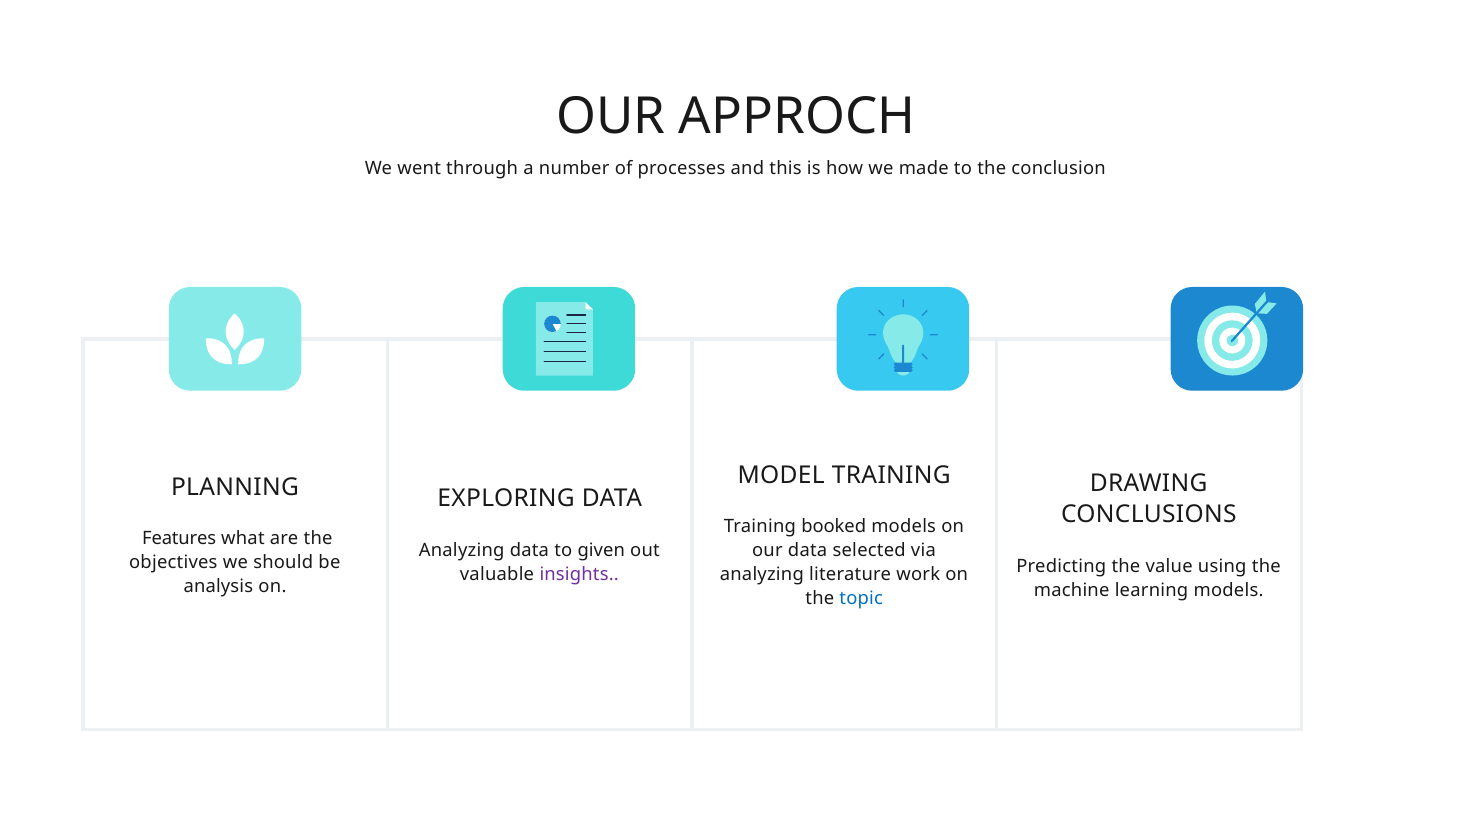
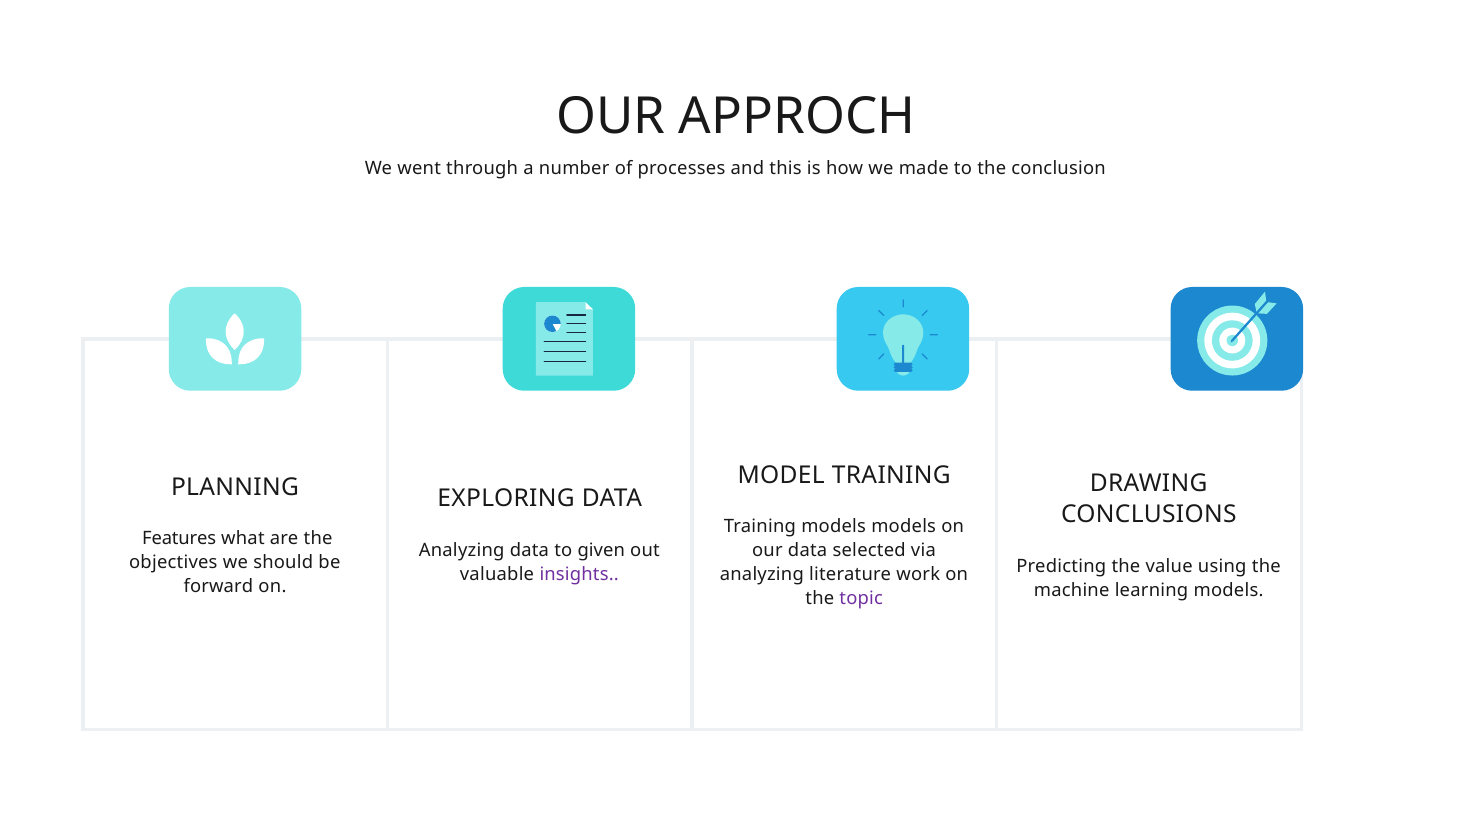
Training booked: booked -> models
analysis: analysis -> forward
topic colour: blue -> purple
